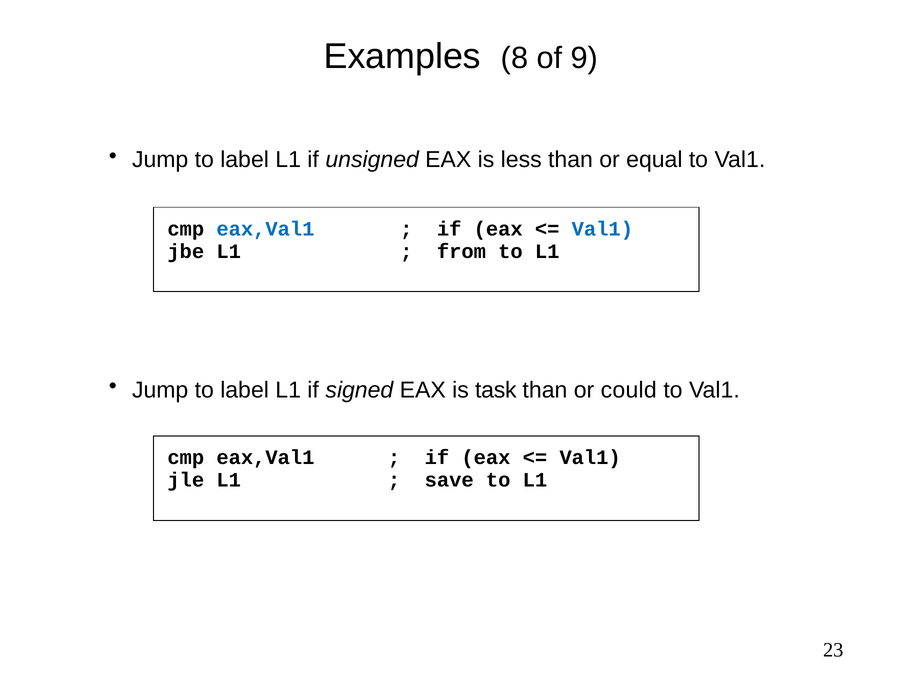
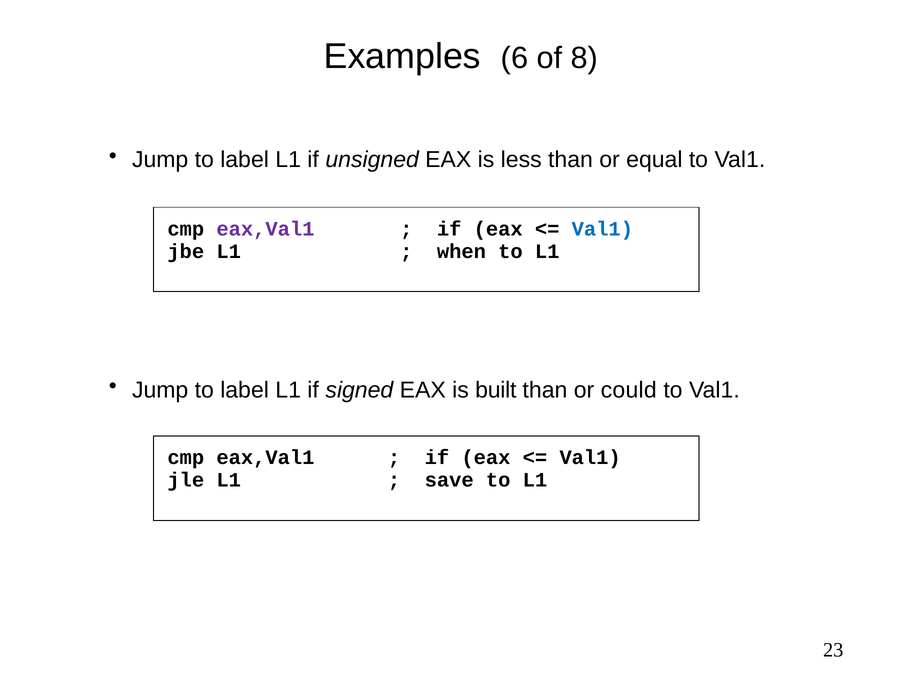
8: 8 -> 6
9: 9 -> 8
eax,Val1 at (265, 229) colour: blue -> purple
from: from -> when
task: task -> built
